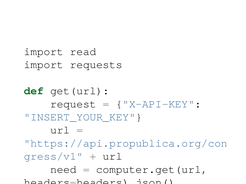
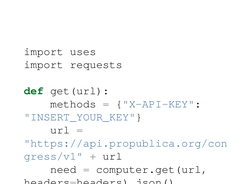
read: read -> uses
request: request -> methods
